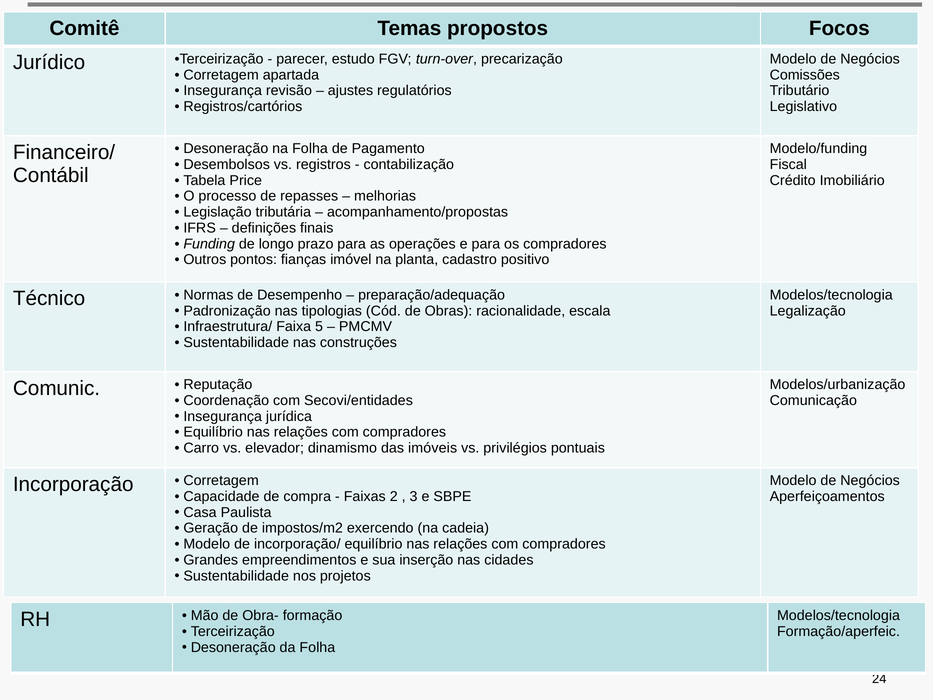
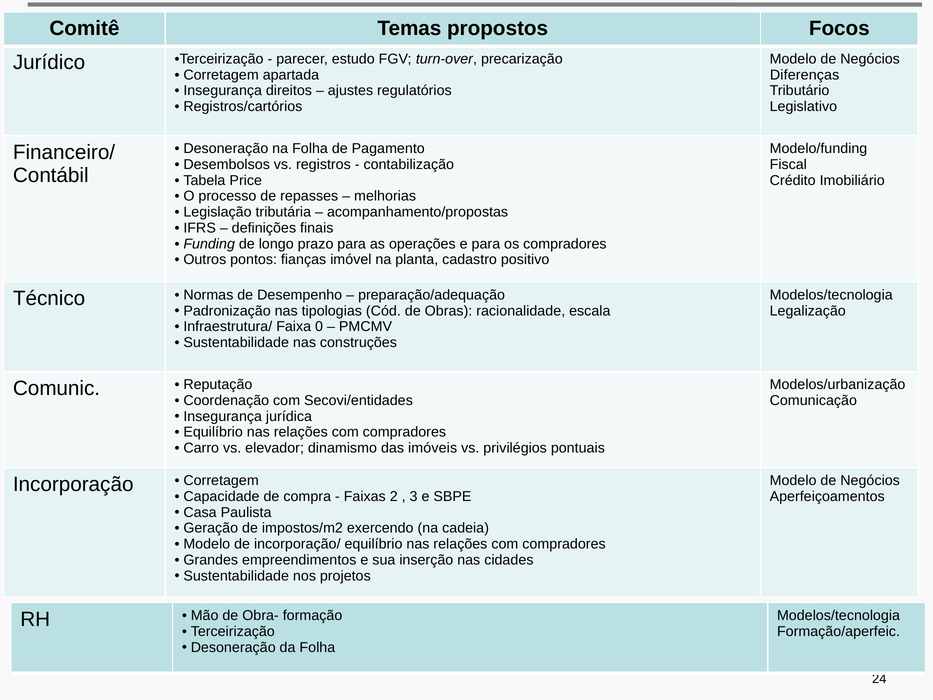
Comissões: Comissões -> Diferenças
revisão: revisão -> direitos
5: 5 -> 0
